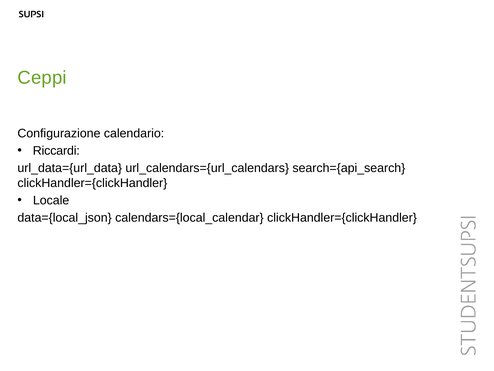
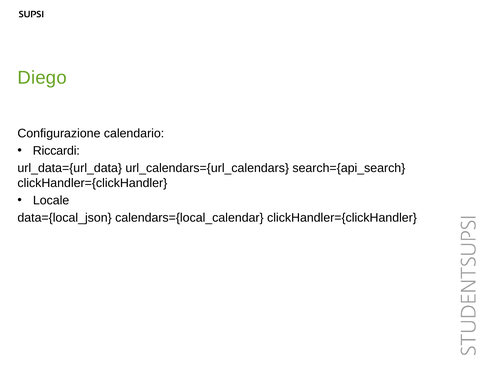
Ceppi: Ceppi -> Diego
